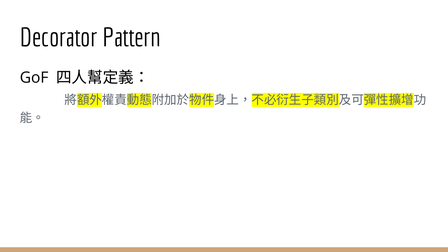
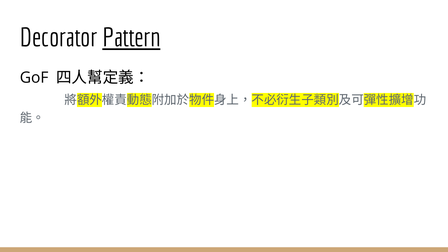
Pattern underline: none -> present
